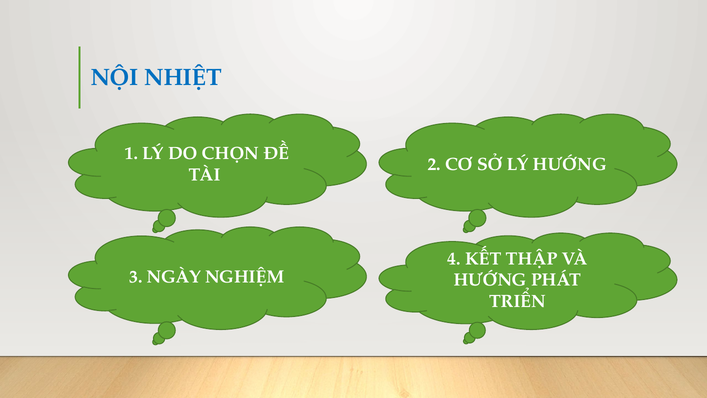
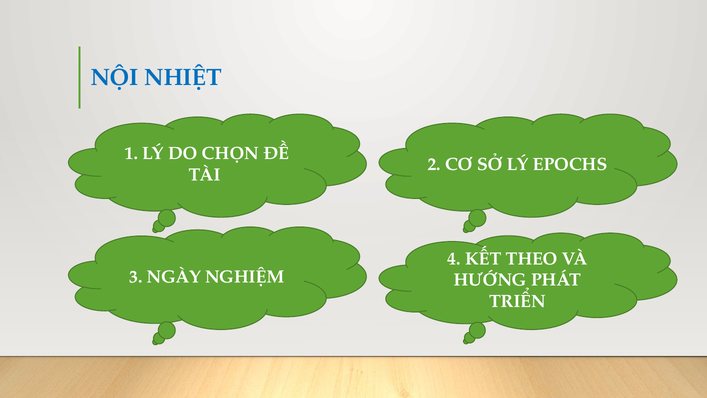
LÝ HƯỚNG: HƯỚNG -> EPOCHS
THẬP: THẬP -> THEO
